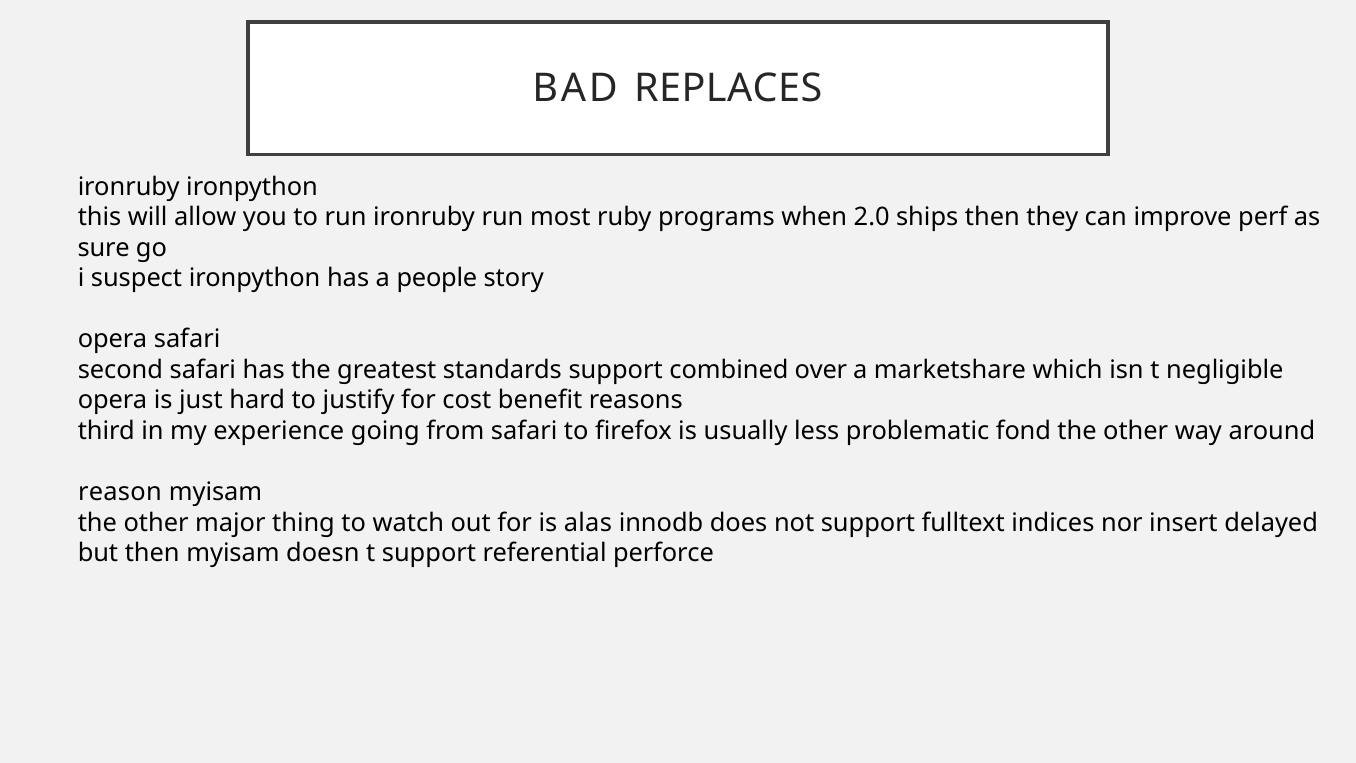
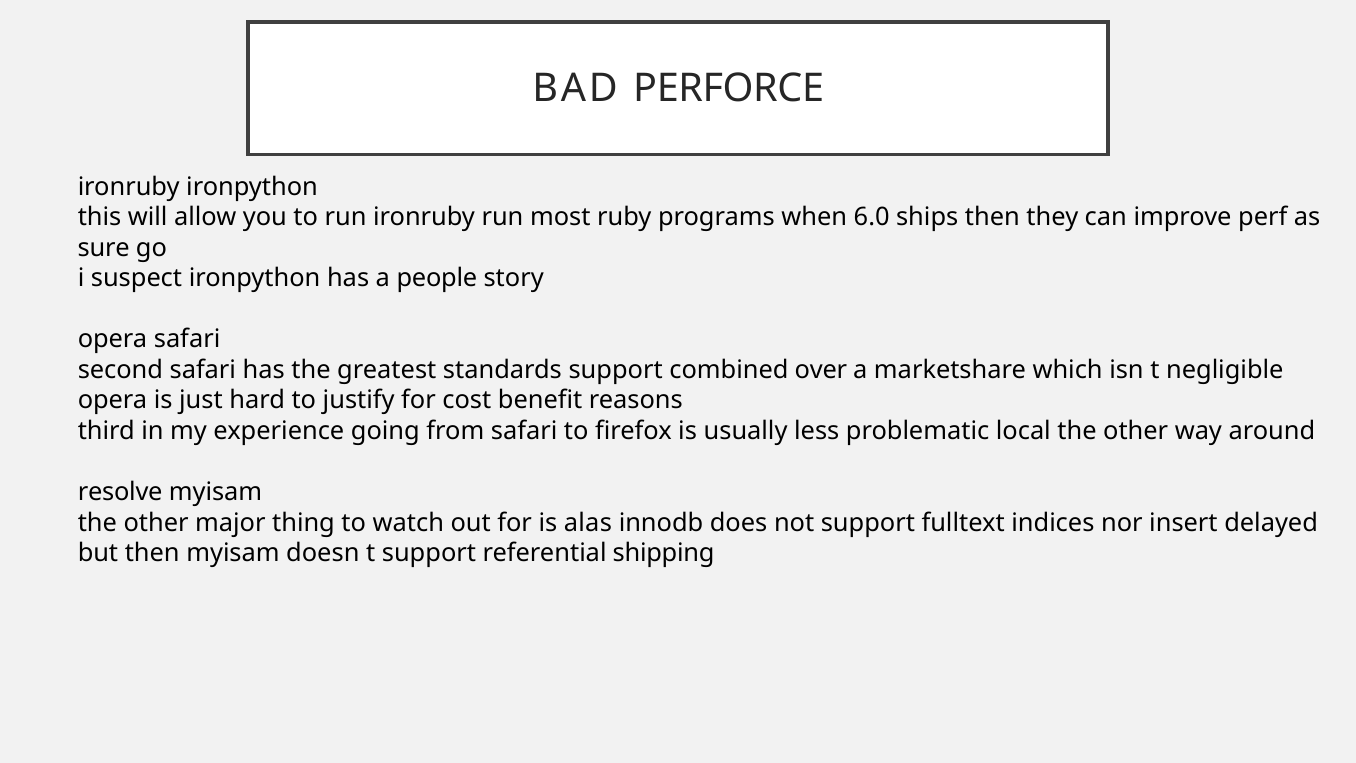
REPLACES: REPLACES -> PERFORCE
2.0: 2.0 -> 6.0
fond: fond -> local
reason: reason -> resolve
perforce: perforce -> shipping
